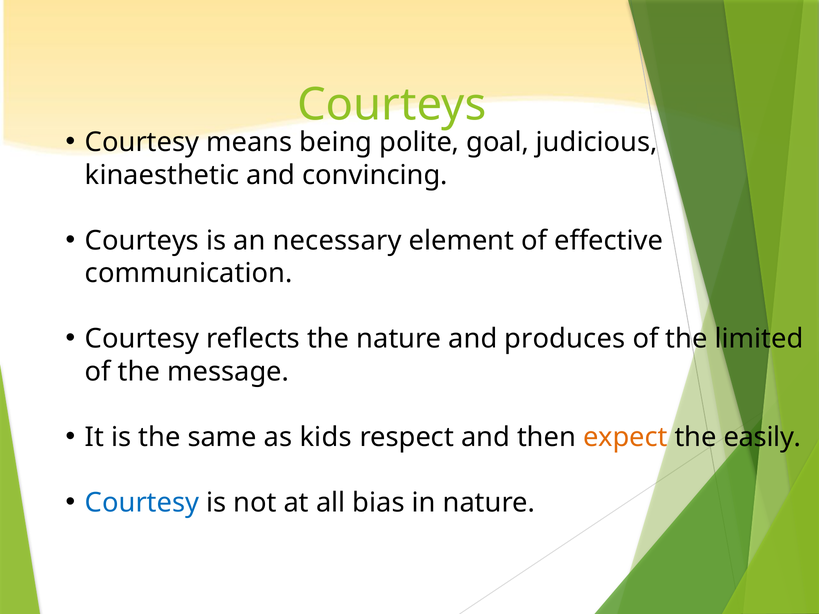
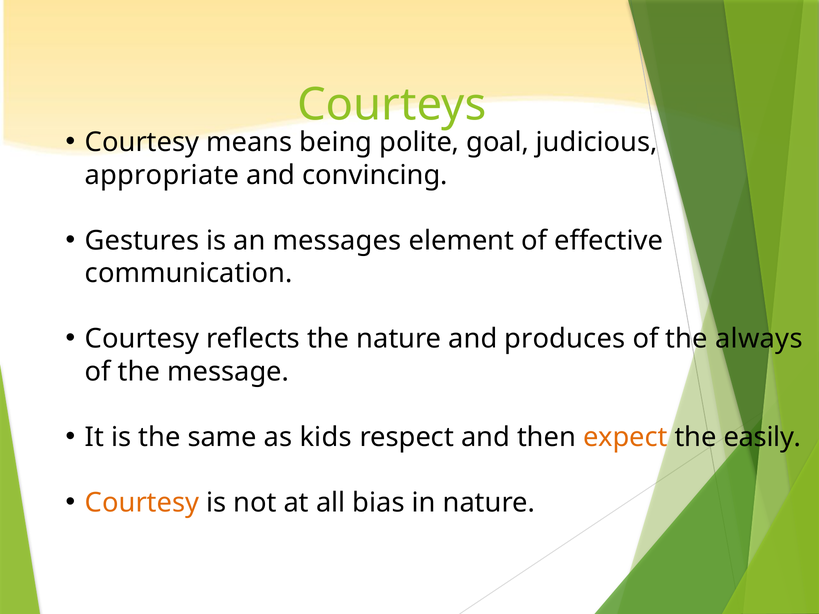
kinaesthetic: kinaesthetic -> appropriate
Courteys at (142, 241): Courteys -> Gestures
necessary: necessary -> messages
limited: limited -> always
Courtesy at (142, 503) colour: blue -> orange
